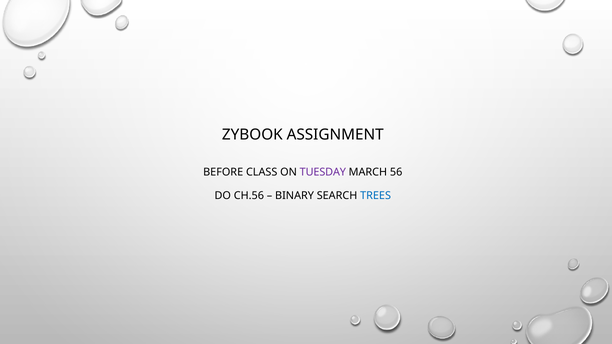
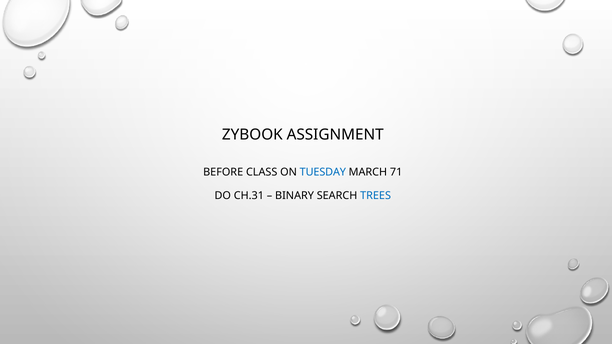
TUESDAY colour: purple -> blue
56: 56 -> 71
CH.56: CH.56 -> CH.31
